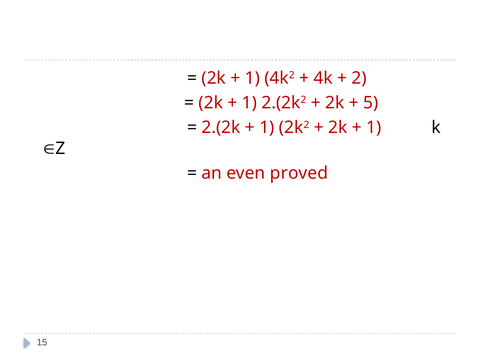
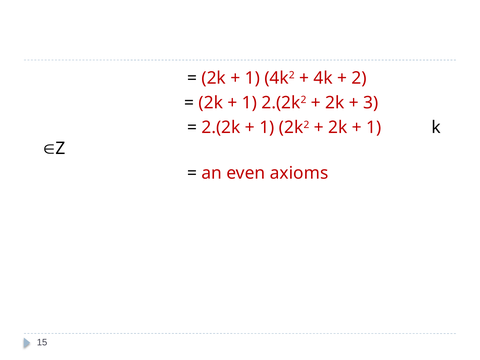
5: 5 -> 3
proved: proved -> axioms
